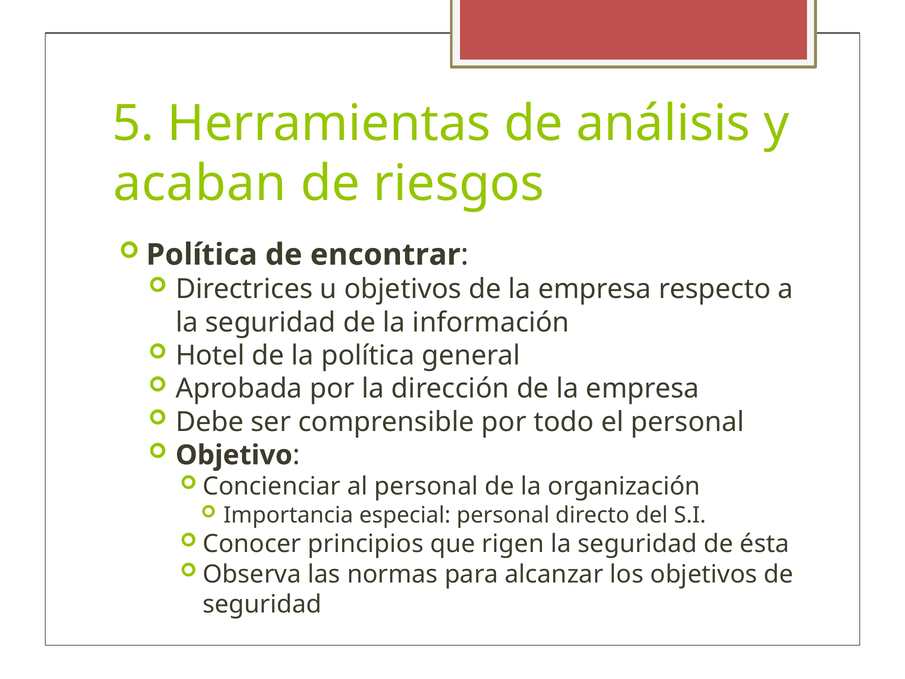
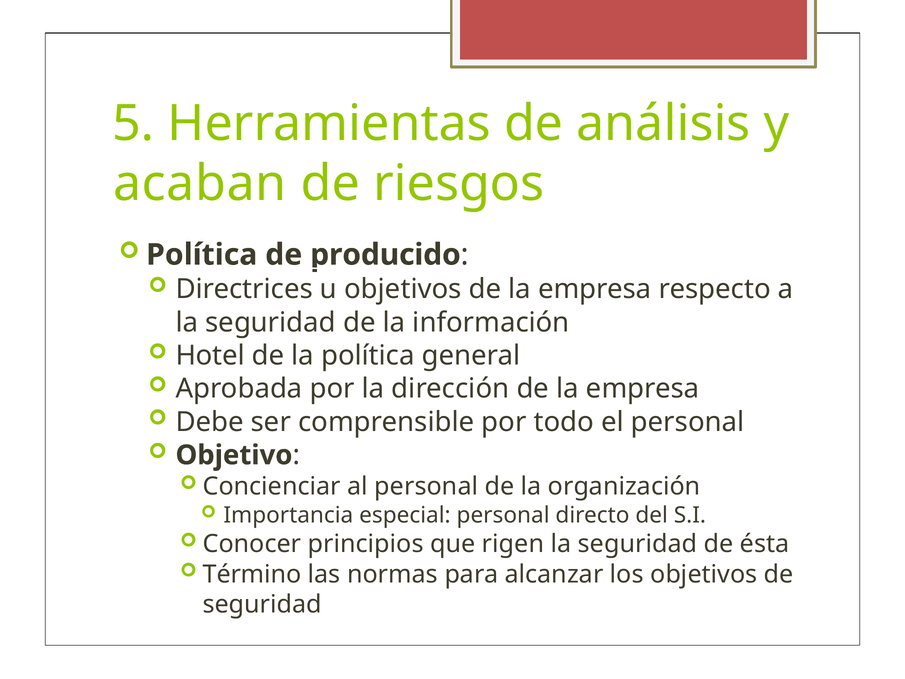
encontrar: encontrar -> producido
Observa: Observa -> Término
